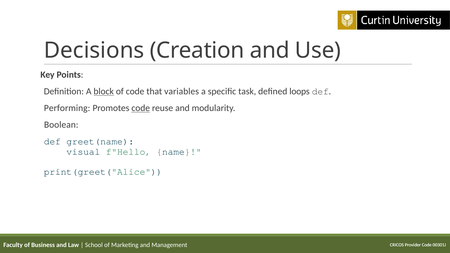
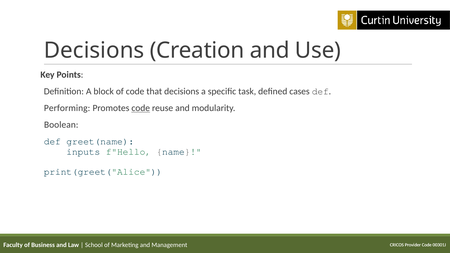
block underline: present -> none
that variables: variables -> decisions
loops: loops -> cases
visual: visual -> inputs
